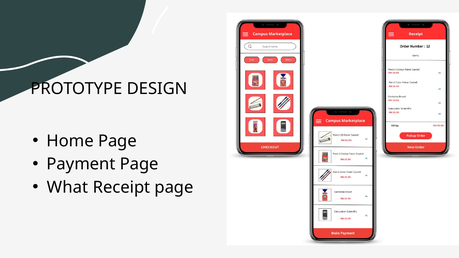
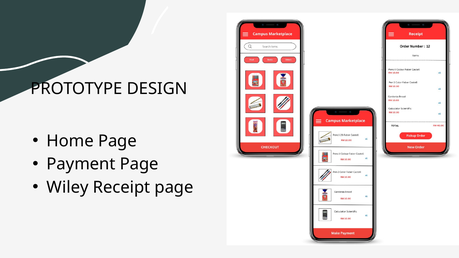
What: What -> Wiley
